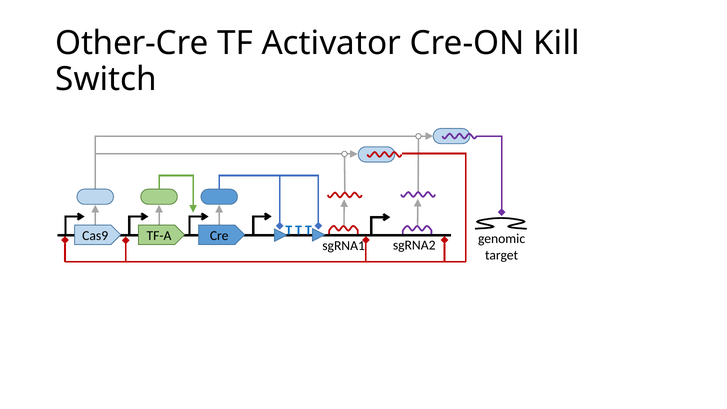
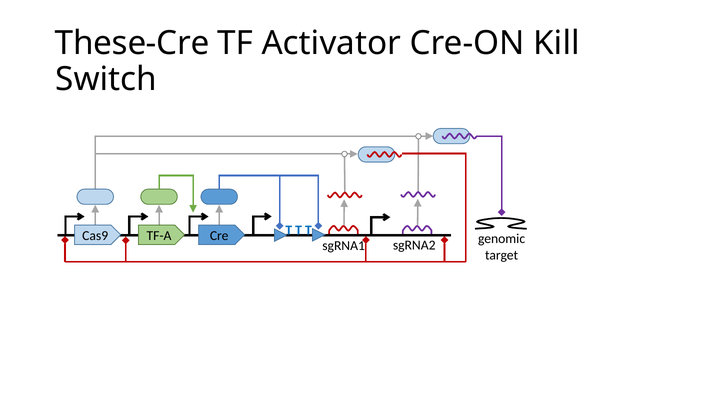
Other-Cre: Other-Cre -> These-Cre
